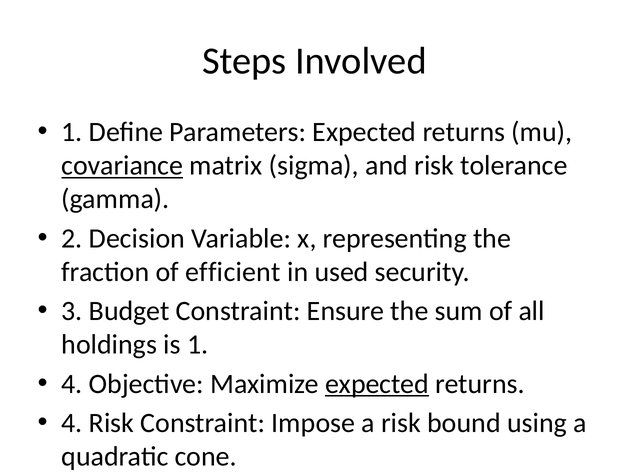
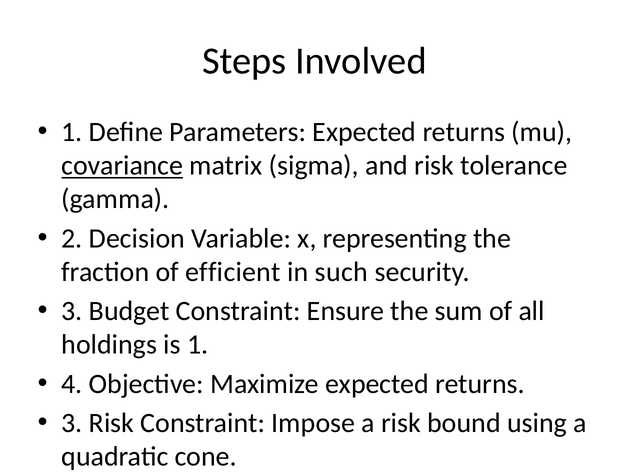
used: used -> such
expected at (377, 384) underline: present -> none
4 at (72, 423): 4 -> 3
